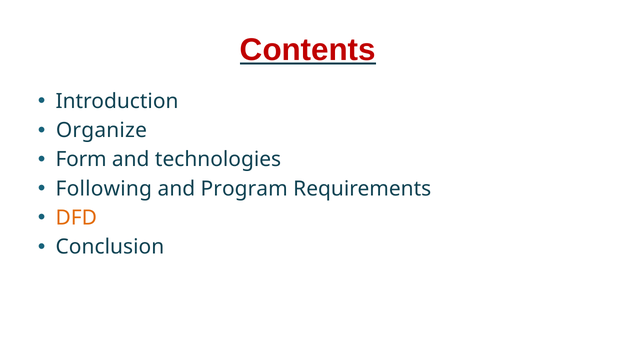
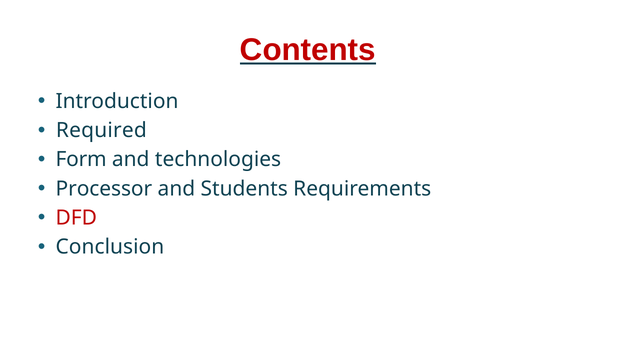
Organize: Organize -> Required
Following: Following -> Processor
Program: Program -> Students
DFD colour: orange -> red
